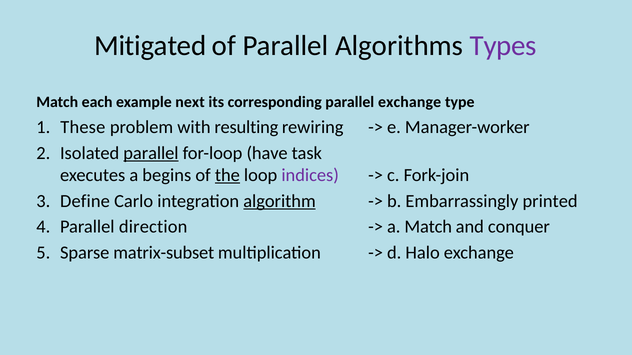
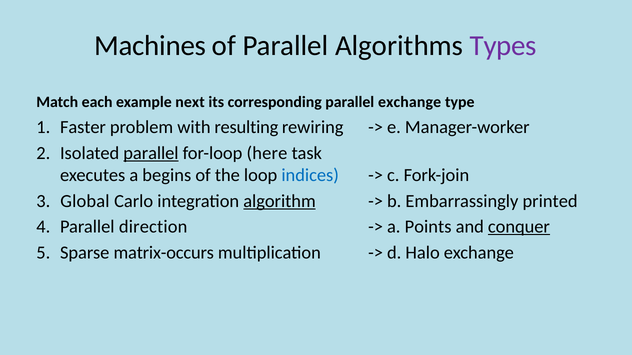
Mitigated: Mitigated -> Machines
These: These -> Faster
have: have -> here
the underline: present -> none
indices colour: purple -> blue
Define: Define -> Global
a Match: Match -> Points
conquer underline: none -> present
matrix-subset: matrix-subset -> matrix-occurs
